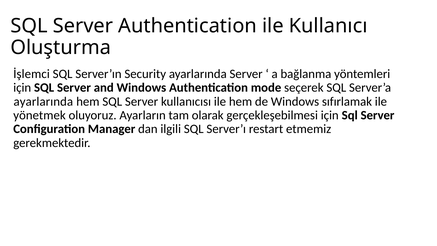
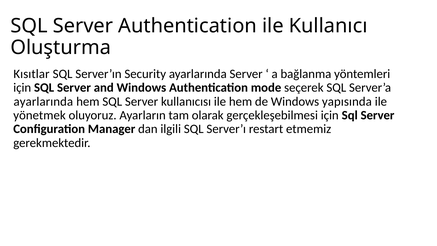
İşlemci: İşlemci -> Kısıtlar
sıfırlamak: sıfırlamak -> yapısında
